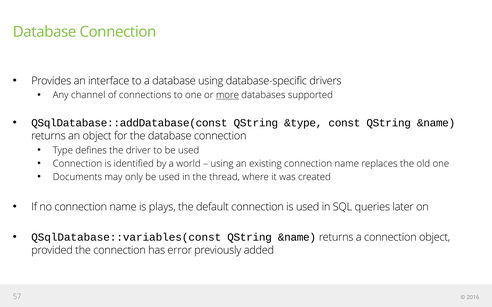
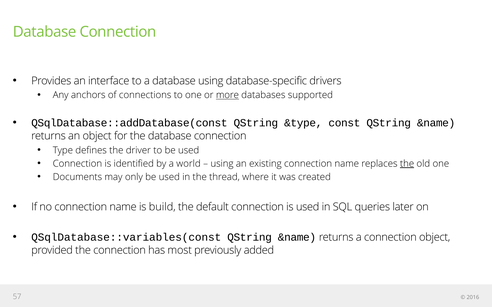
channel: channel -> anchors
the at (407, 164) underline: none -> present
plays: plays -> build
error: error -> most
